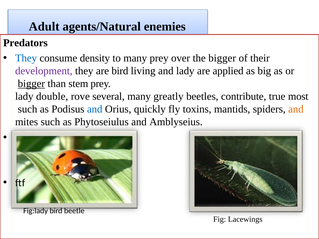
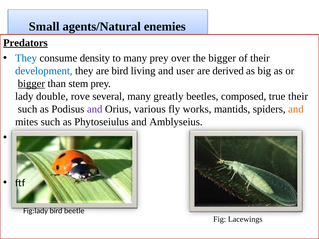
Adult: Adult -> Small
Predators underline: none -> present
development colour: purple -> blue
and lady: lady -> user
applied: applied -> derived
contribute: contribute -> composed
true most: most -> their
and at (95, 109) colour: blue -> purple
quickly: quickly -> various
toxins: toxins -> works
